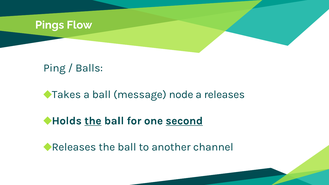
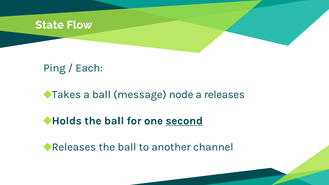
Pings: Pings -> State
Balls: Balls -> Each
the at (93, 121) underline: present -> none
